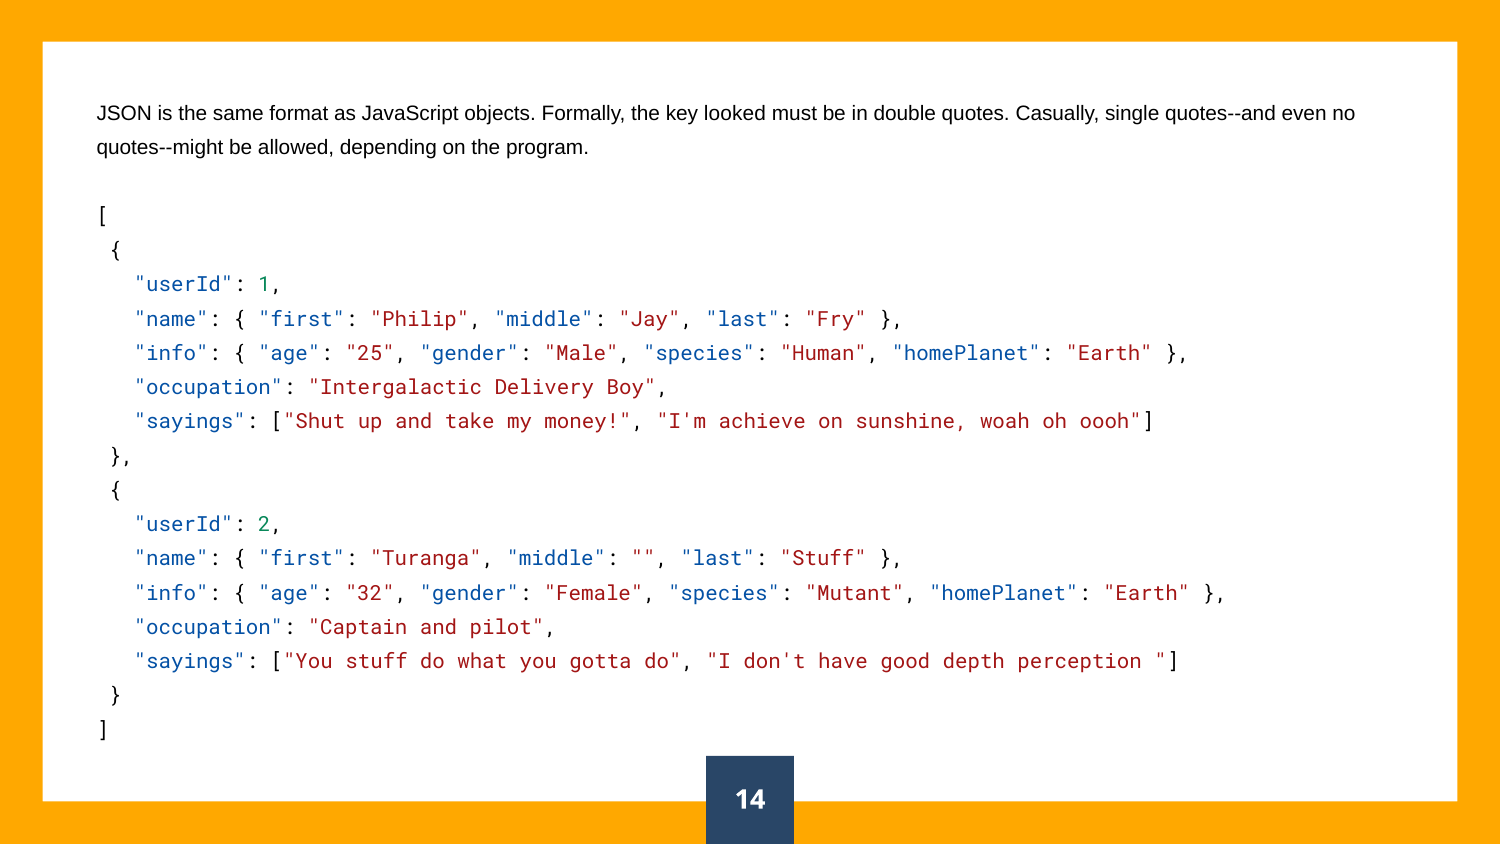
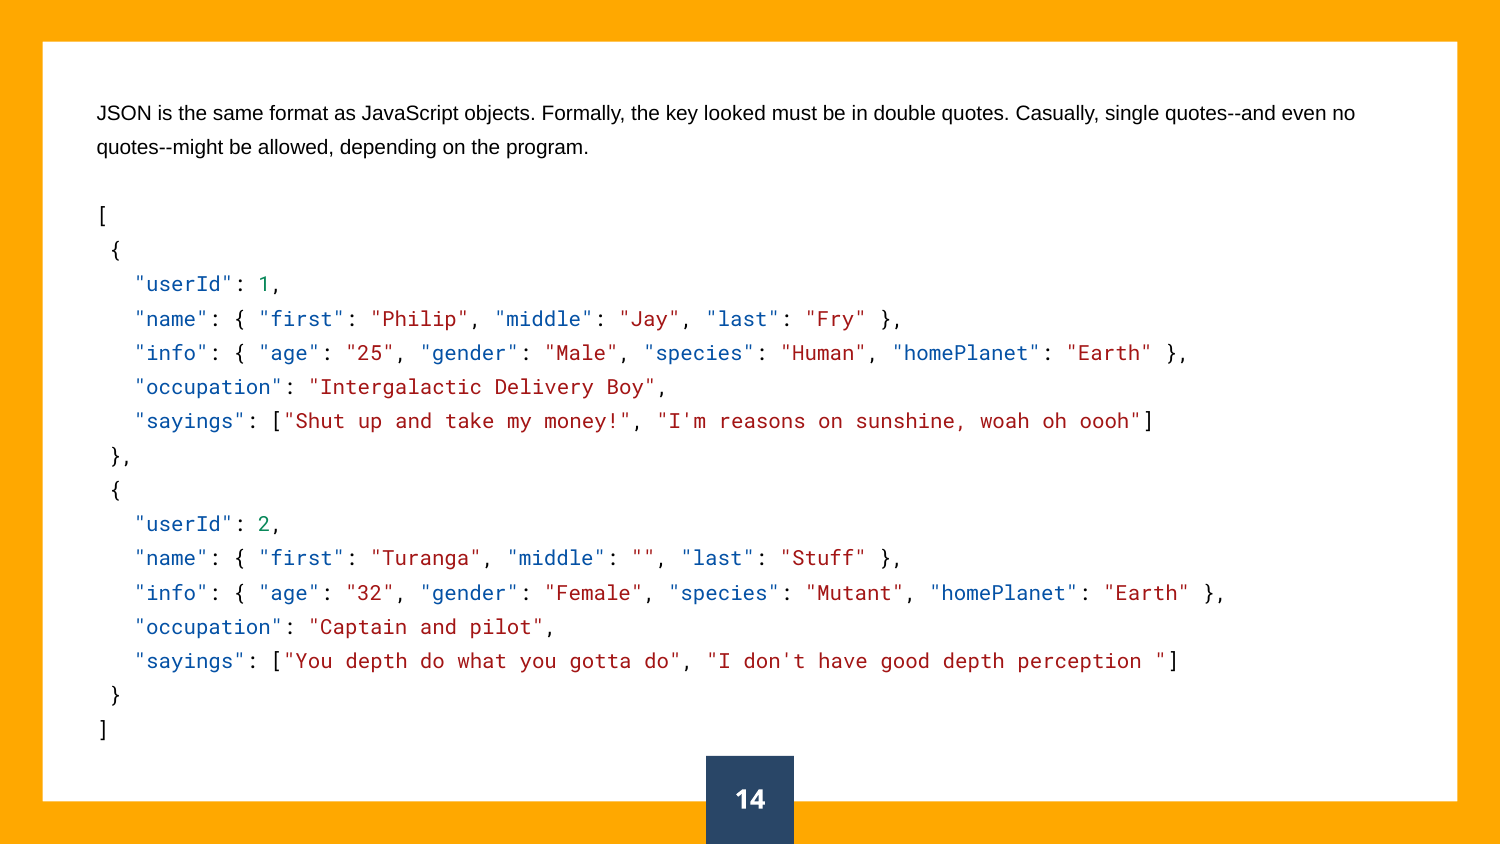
achieve: achieve -> reasons
You stuff: stuff -> depth
